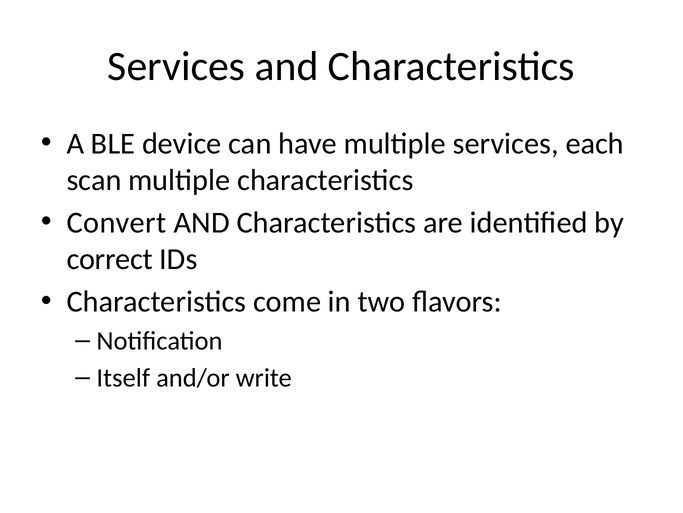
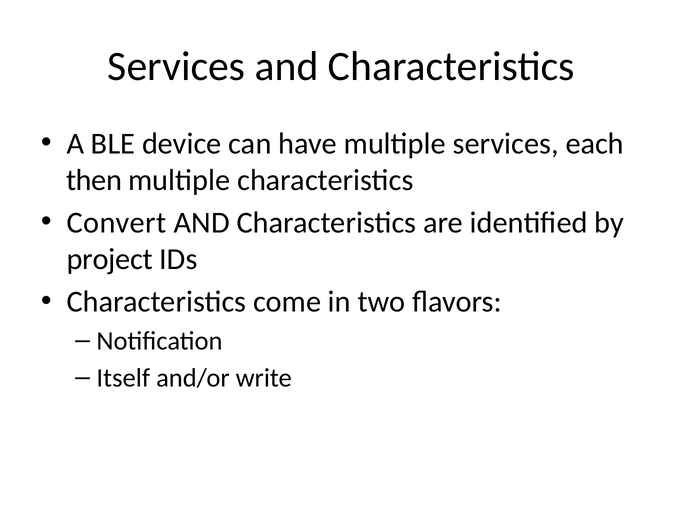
scan: scan -> then
correct: correct -> project
